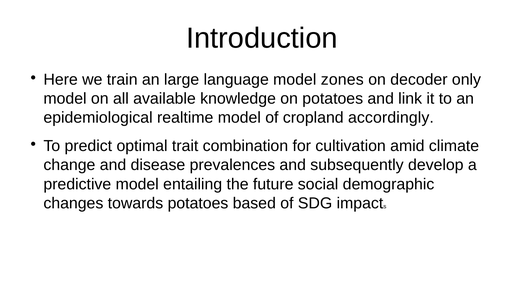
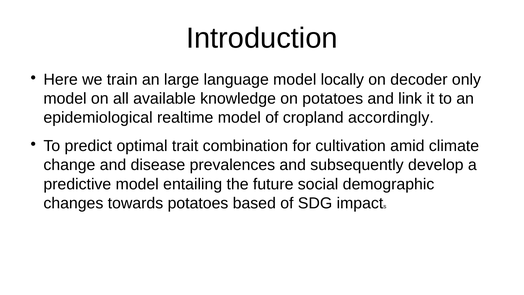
zones: zones -> locally
